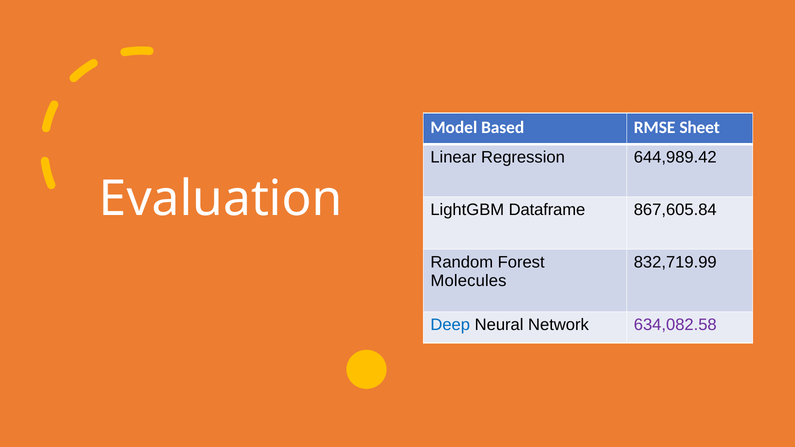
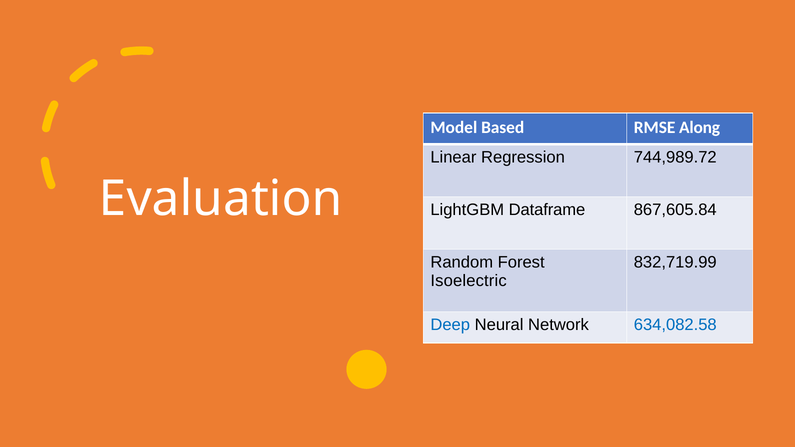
Sheet: Sheet -> Along
644,989.42: 644,989.42 -> 744,989.72
Molecules: Molecules -> Isoelectric
634,082.58 colour: purple -> blue
